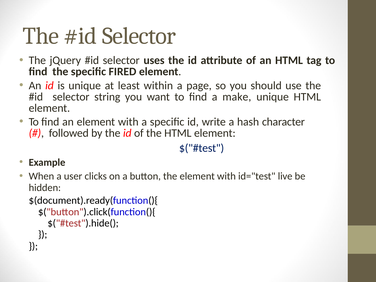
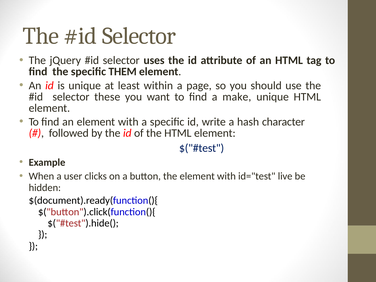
FIRED: FIRED -> THEM
string: string -> these
